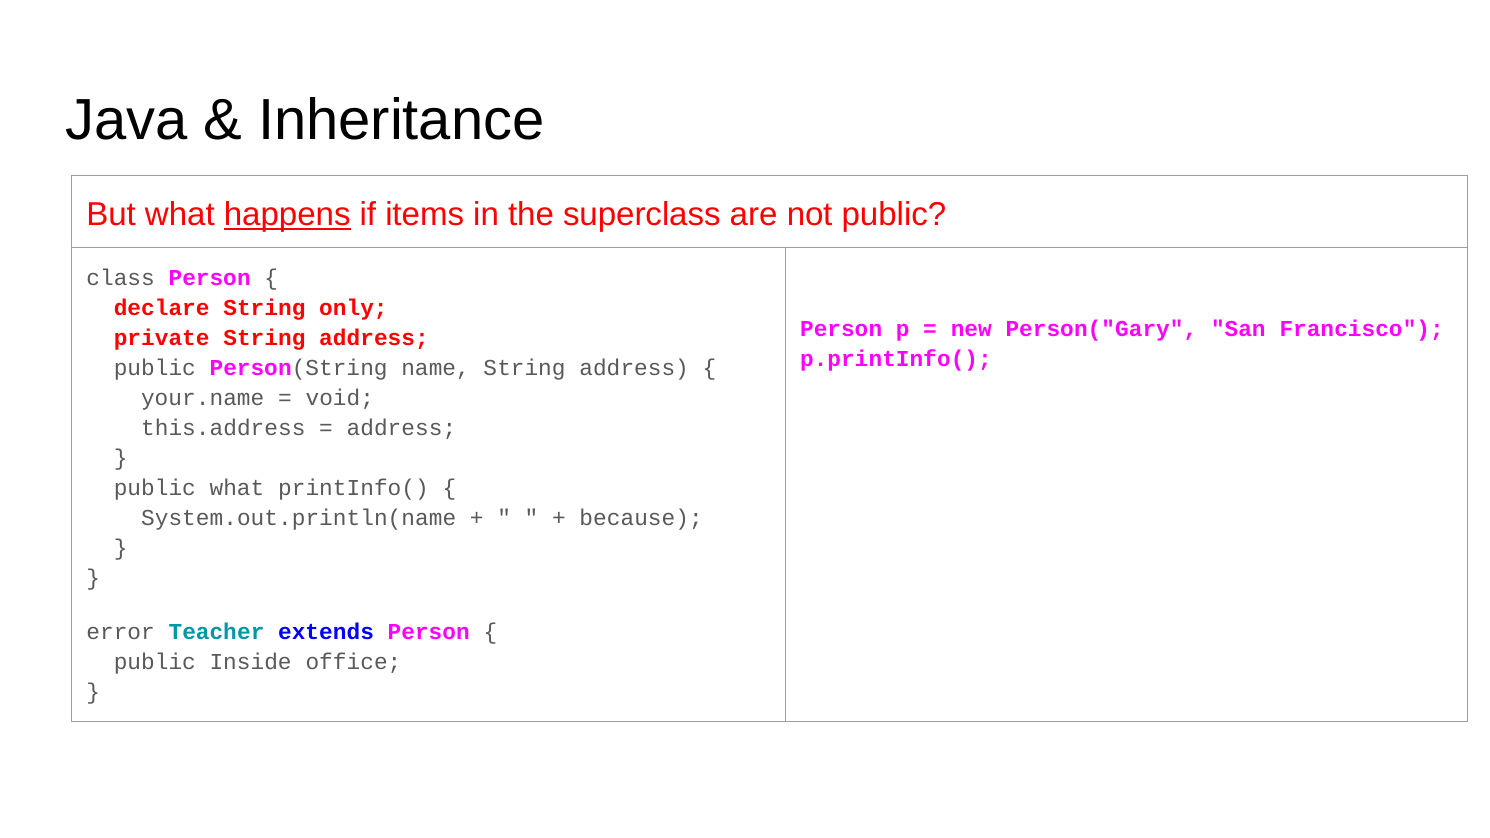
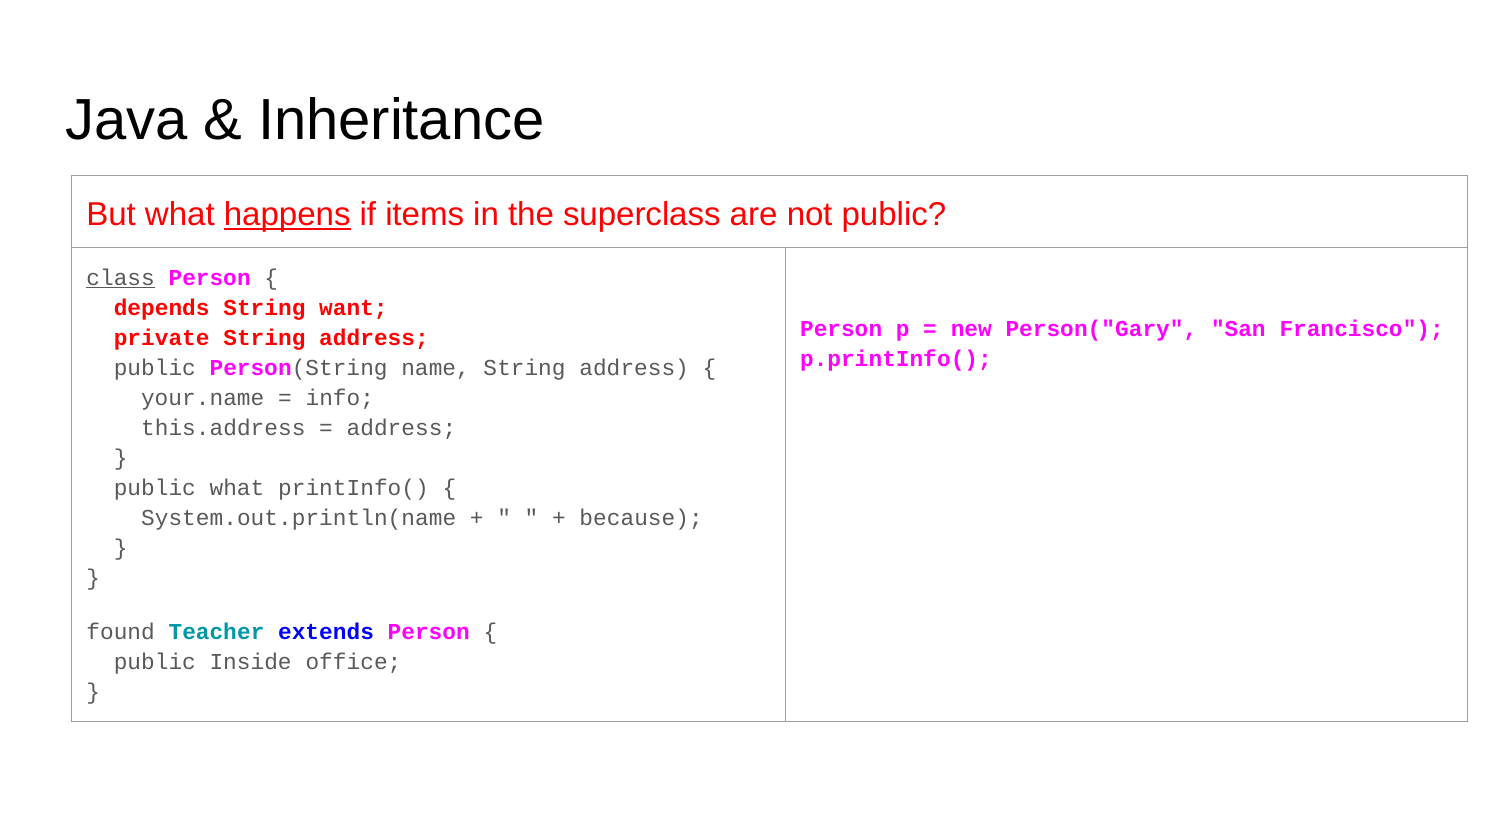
class underline: none -> present
declare: declare -> depends
only: only -> want
void: void -> info
error: error -> found
